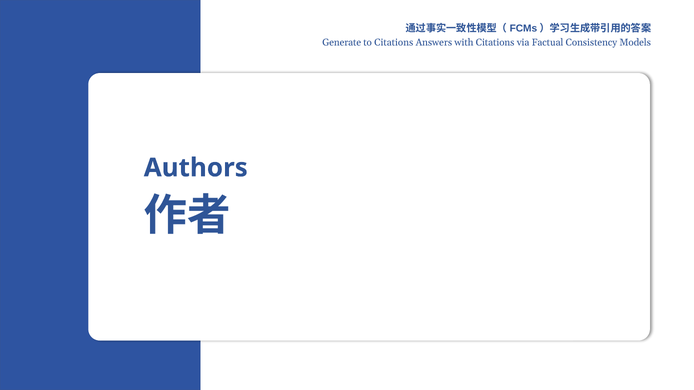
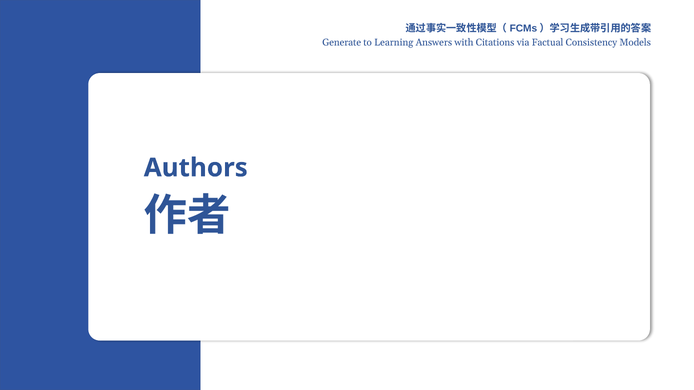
to Citations: Citations -> Learning
